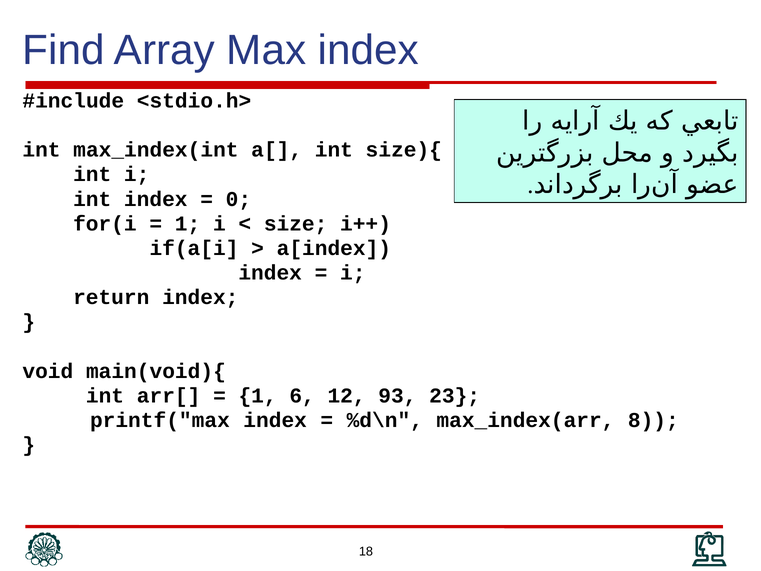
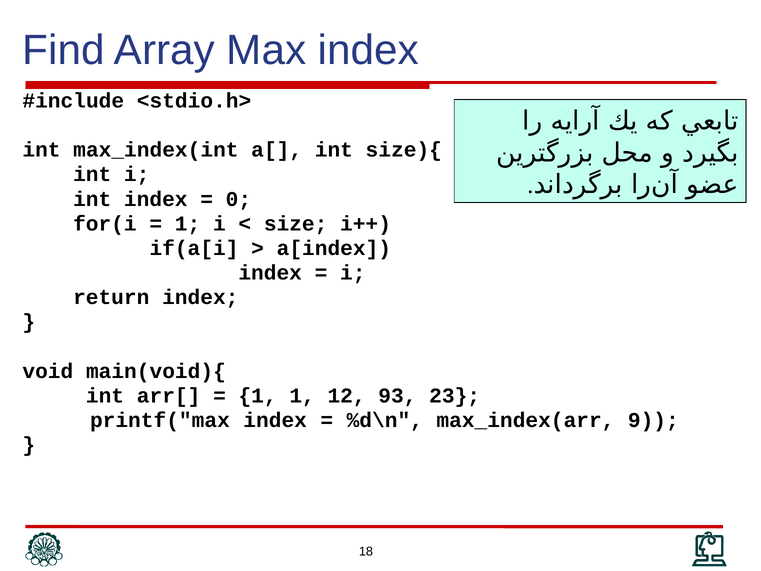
1 6: 6 -> 1
8: 8 -> 9
